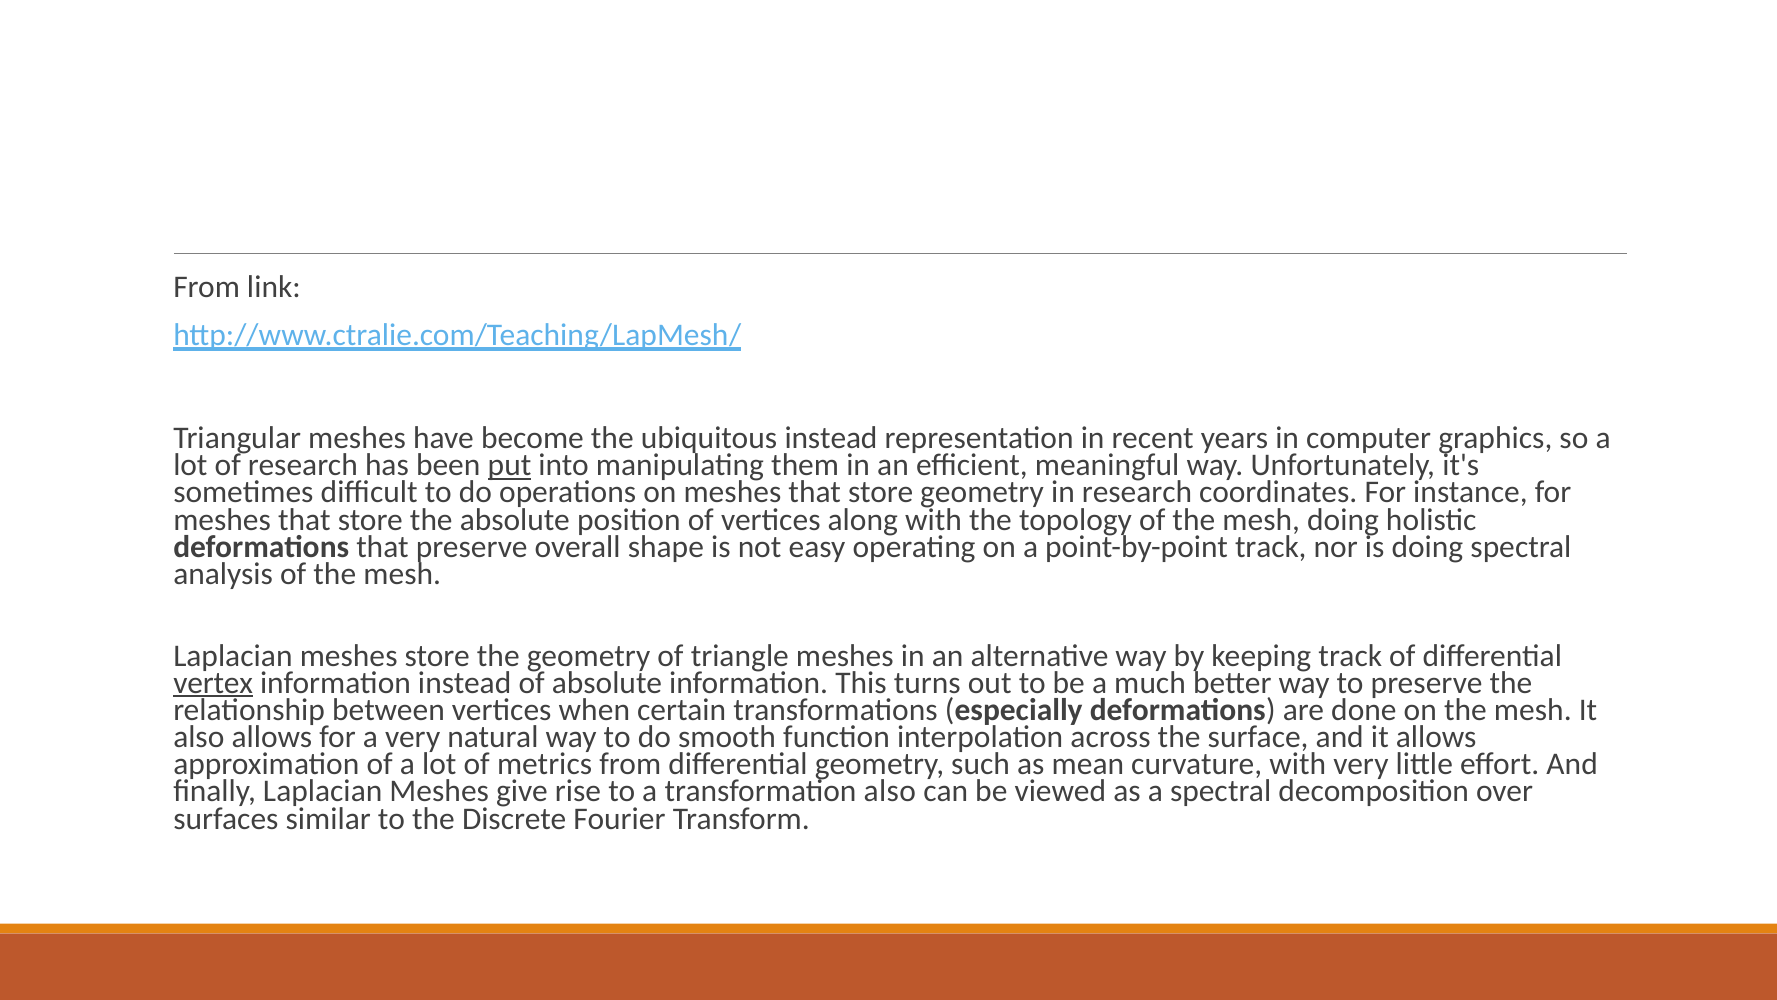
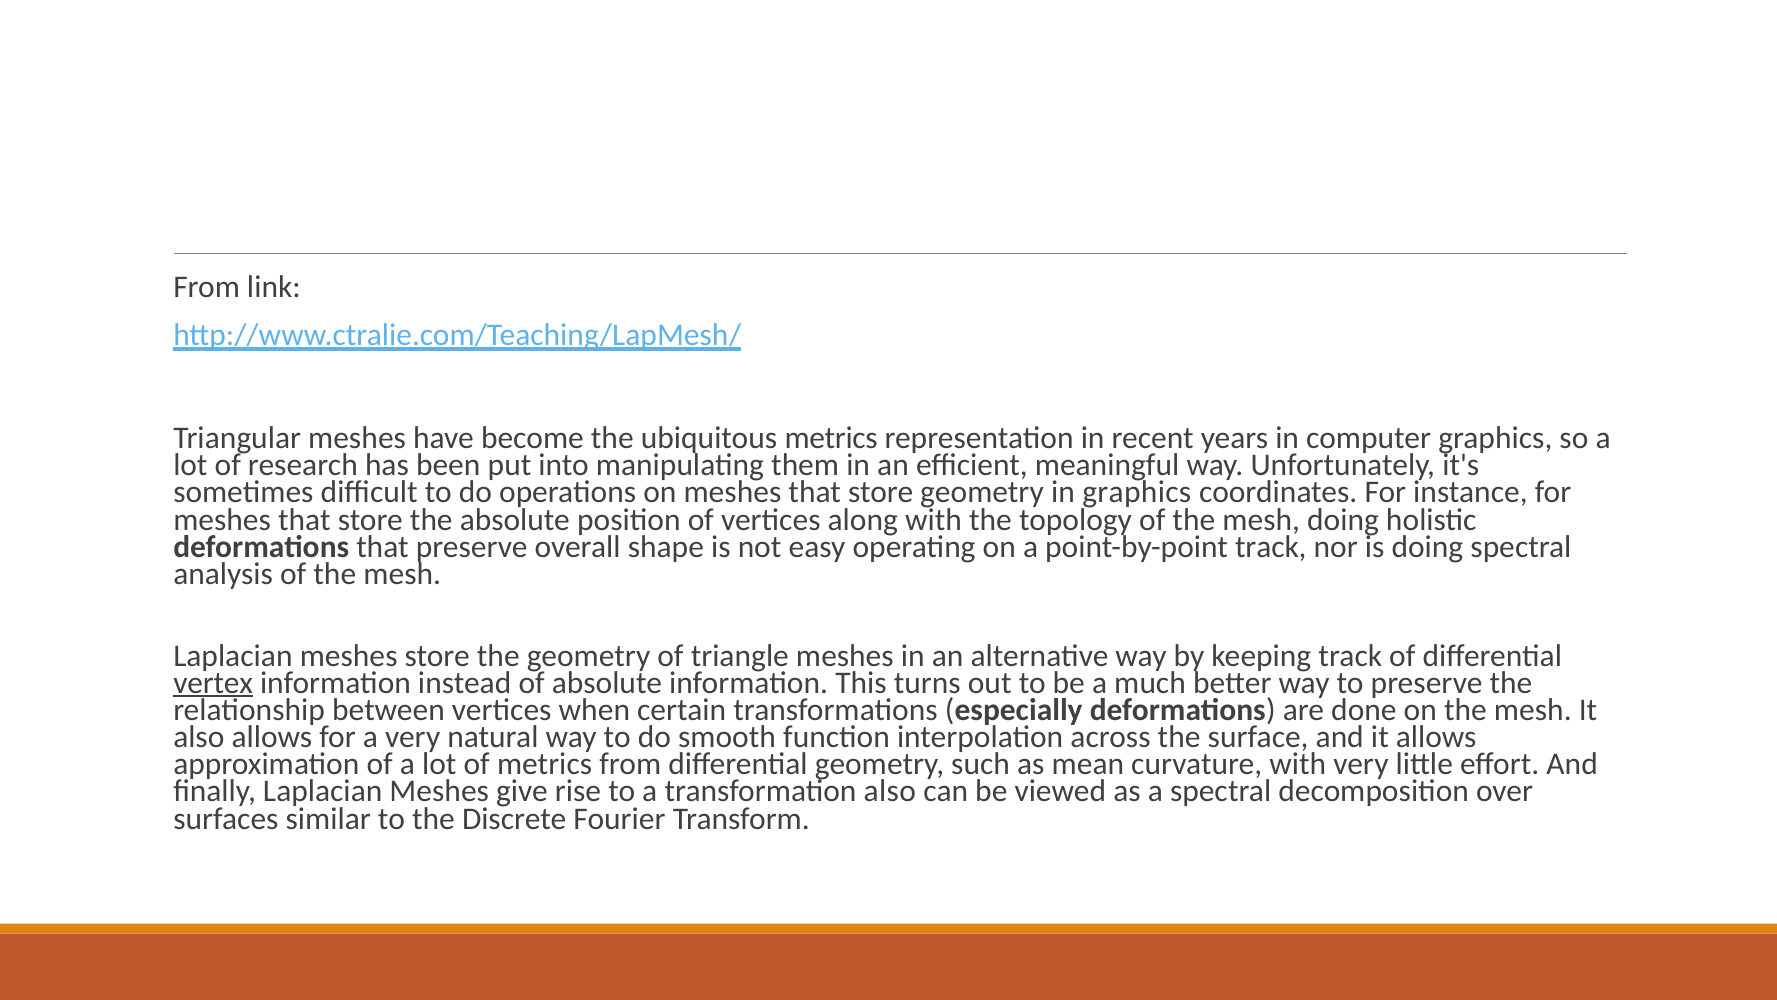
ubiquitous instead: instead -> metrics
put underline: present -> none
in research: research -> graphics
